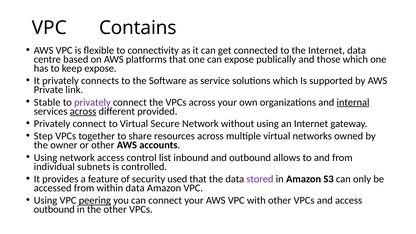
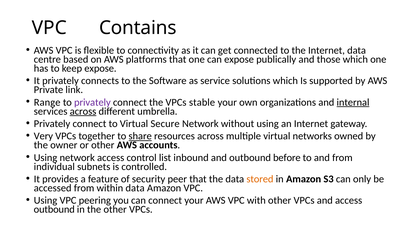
Stable: Stable -> Range
VPCs across: across -> stable
provided: provided -> umbrella
Step: Step -> Very
share underline: none -> present
allows: allows -> before
used: used -> peer
stored colour: purple -> orange
peering underline: present -> none
